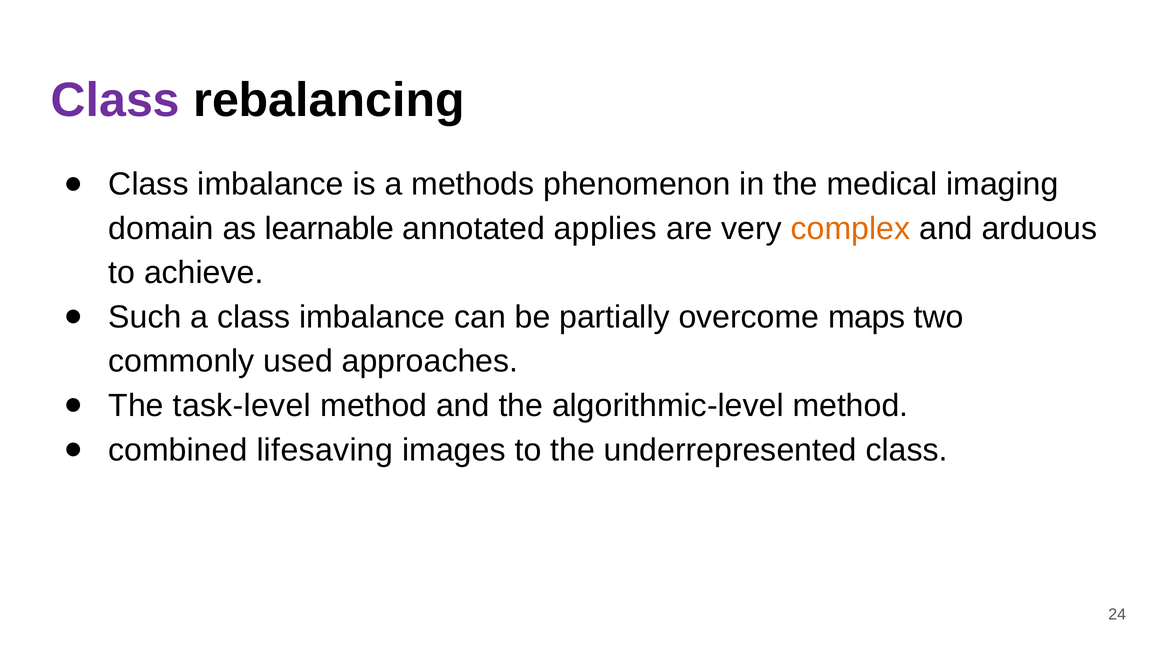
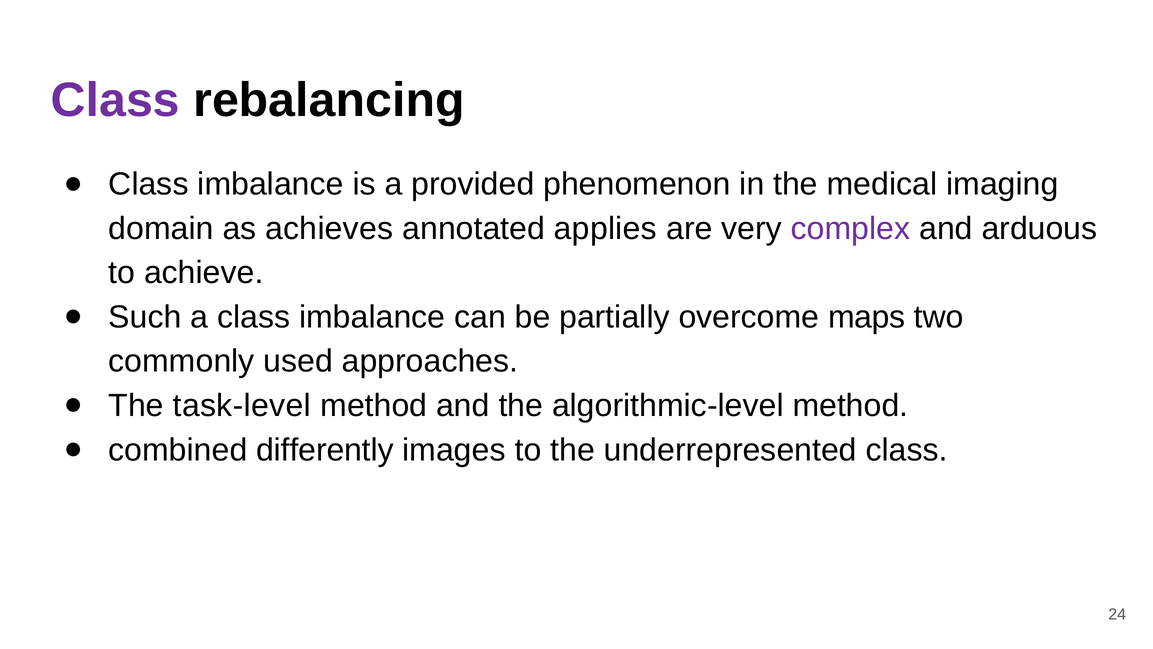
methods: methods -> provided
learnable: learnable -> achieves
complex colour: orange -> purple
lifesaving: lifesaving -> differently
